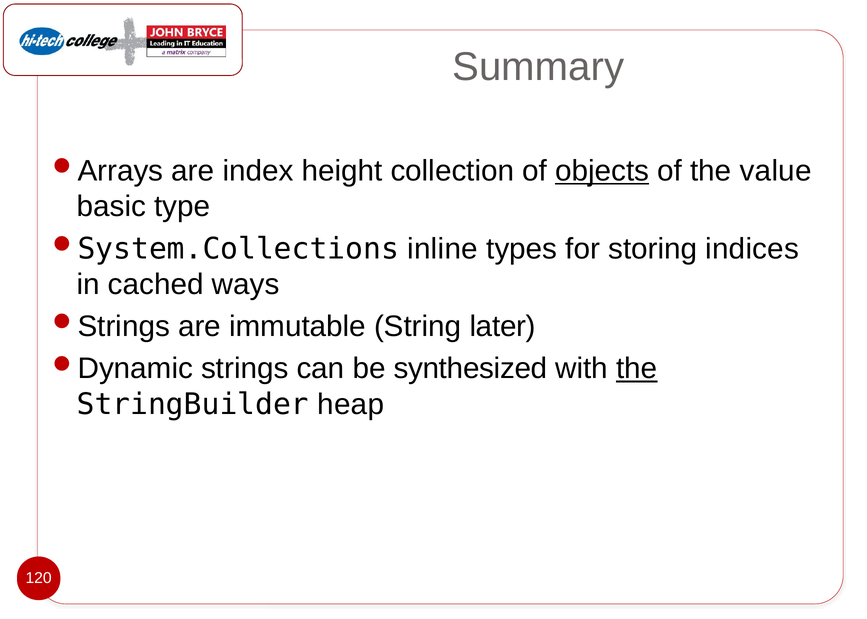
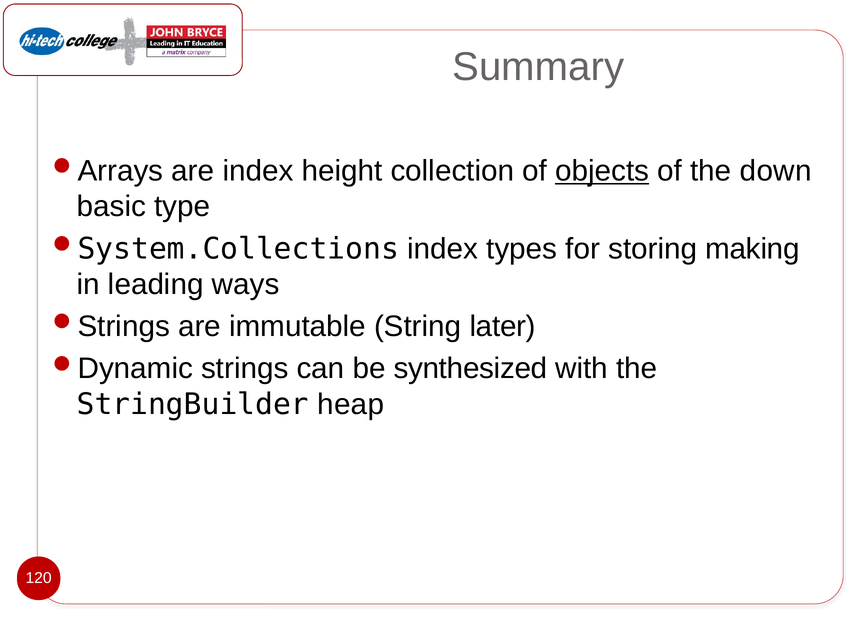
value: value -> down
inline at (443, 249): inline -> index
indices: indices -> making
cached: cached -> leading
the at (637, 369) underline: present -> none
